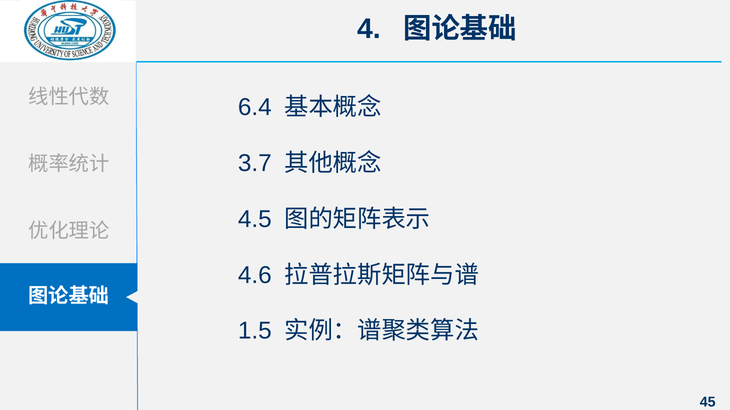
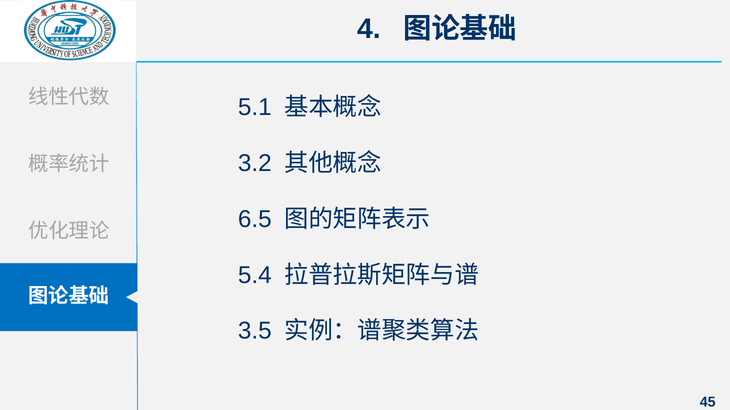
6.4: 6.4 -> 5.1
3.7: 3.7 -> 3.2
4.5: 4.5 -> 6.5
4.6: 4.6 -> 5.4
1.5: 1.5 -> 3.5
